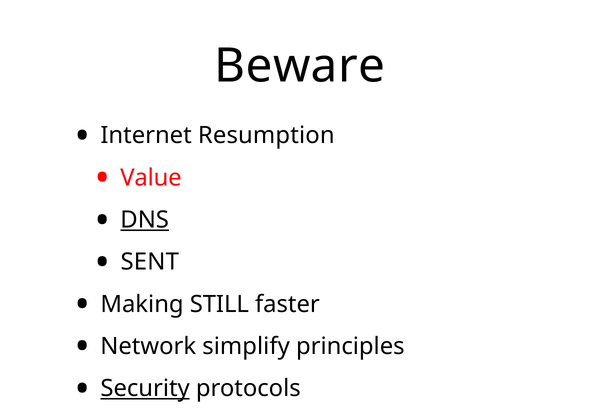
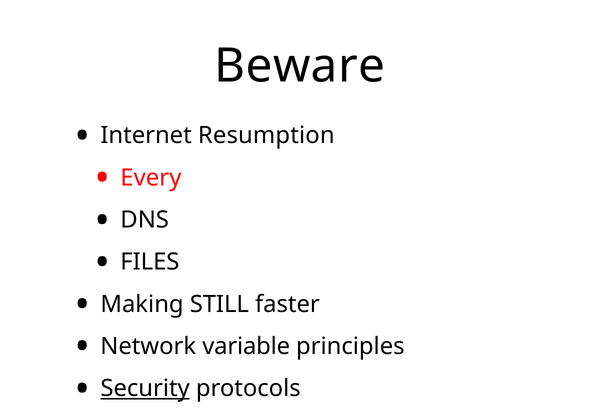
Value: Value -> Every
DNS underline: present -> none
SENT: SENT -> FILES
simplify: simplify -> variable
